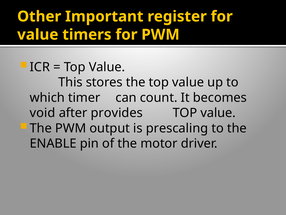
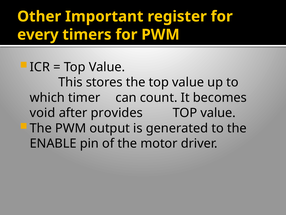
value at (38, 35): value -> every
prescaling: prescaling -> generated
